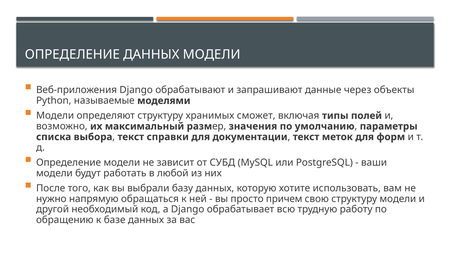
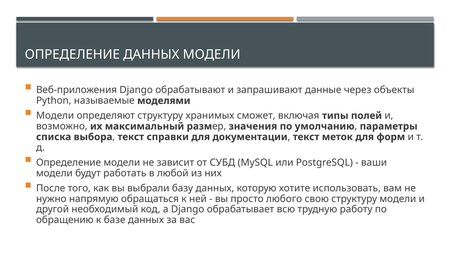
причем: причем -> любого
